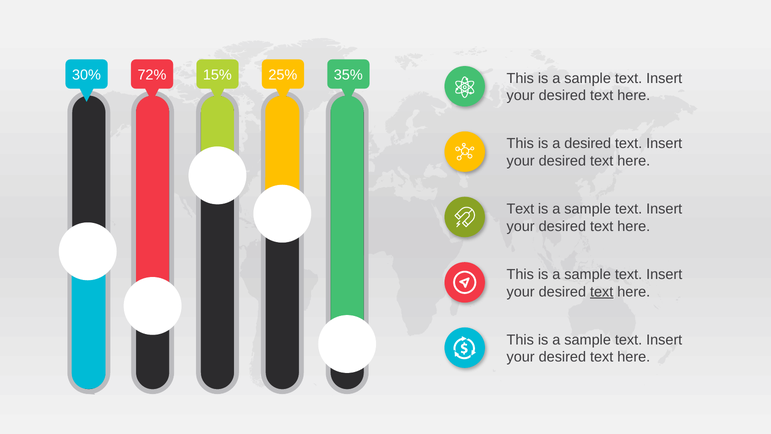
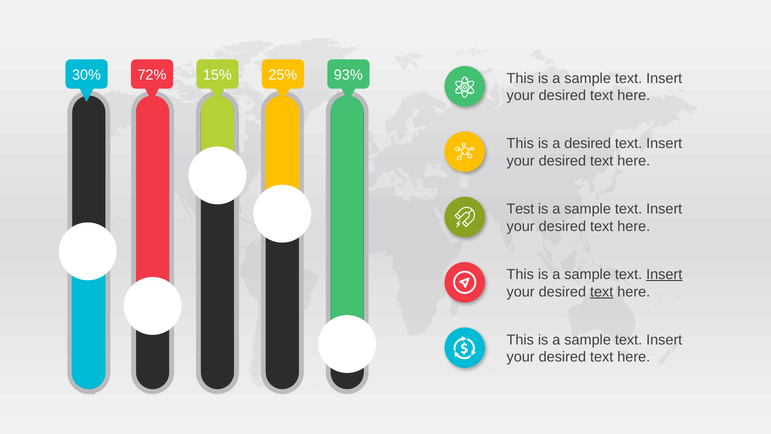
35%: 35% -> 93%
Text at (520, 209): Text -> Test
Insert at (664, 274) underline: none -> present
